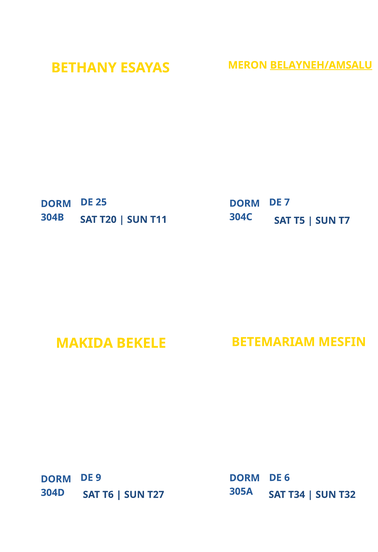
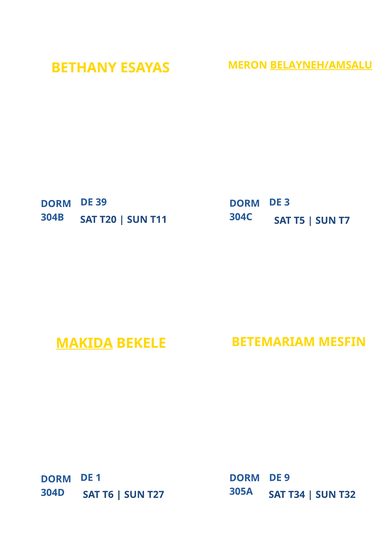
25: 25 -> 39
7: 7 -> 3
MAKIDA underline: none -> present
9: 9 -> 1
6: 6 -> 9
